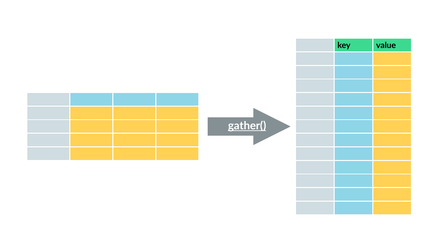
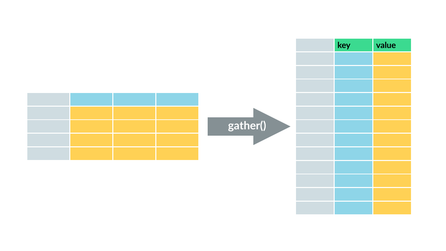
gather( underline: present -> none
